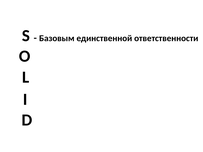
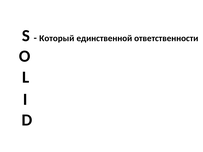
Базовым: Базовым -> Который
